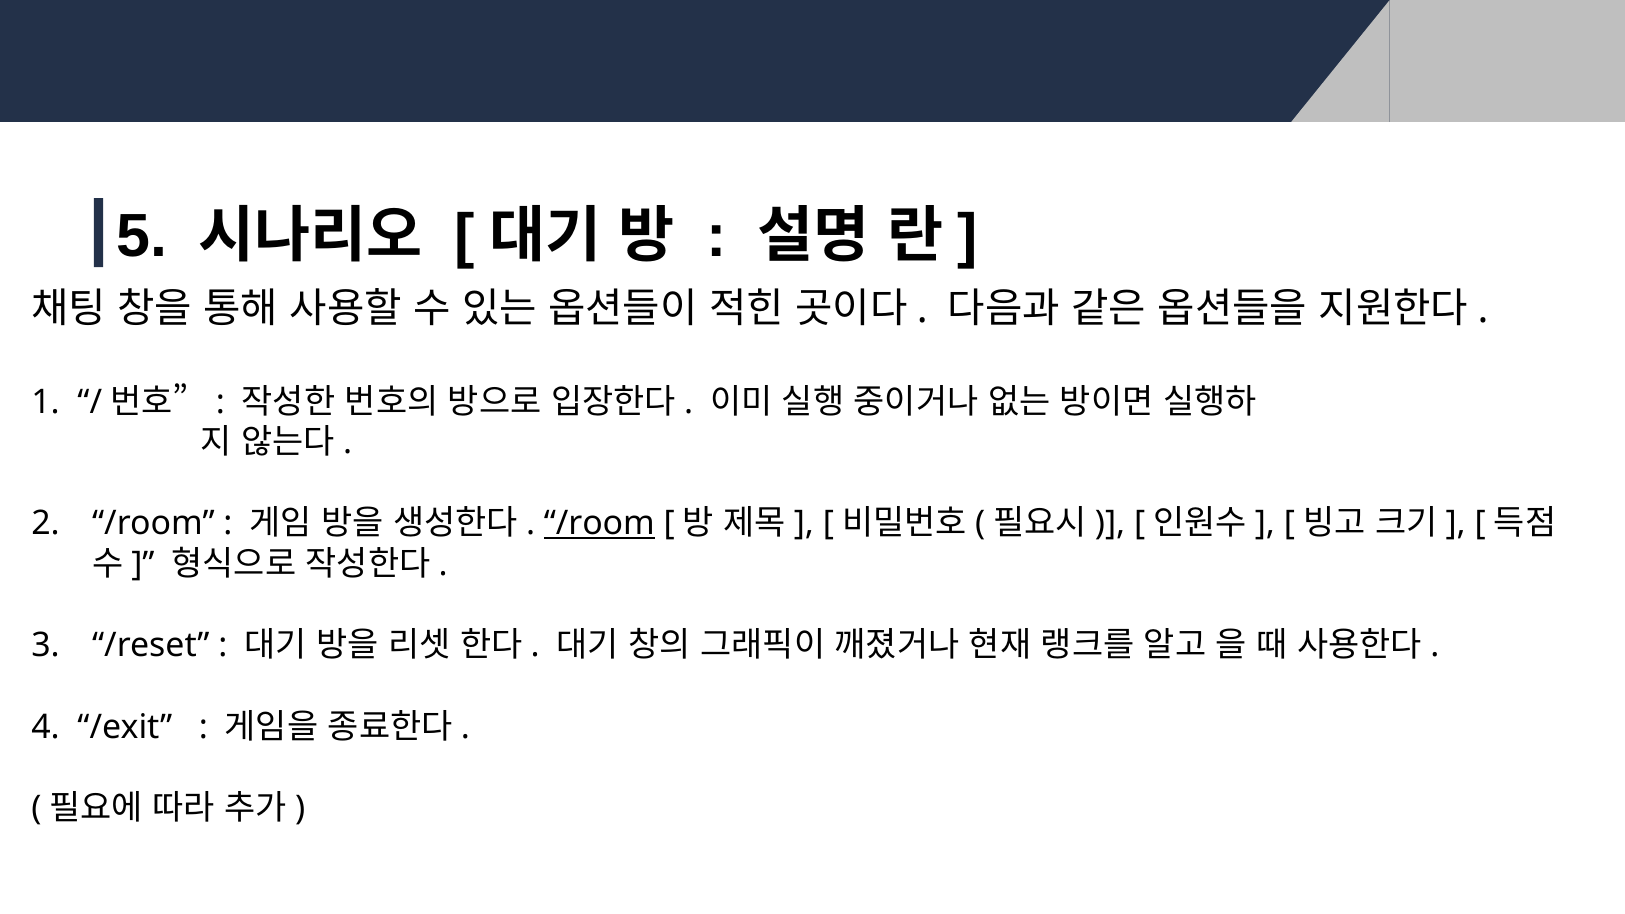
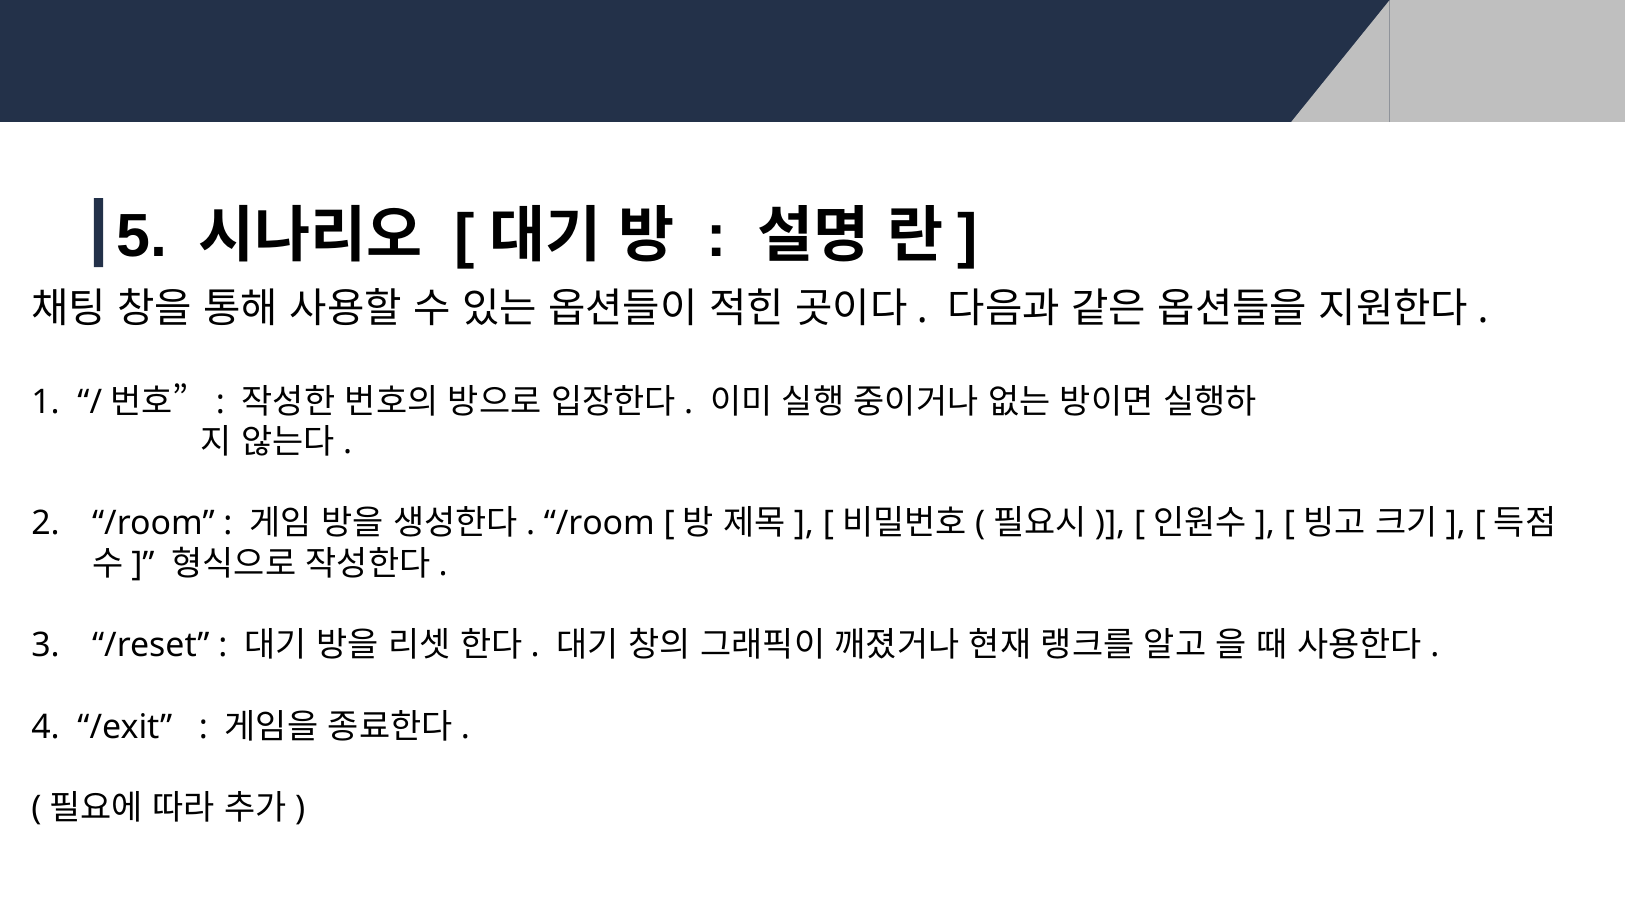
/room at (599, 524) underline: present -> none
